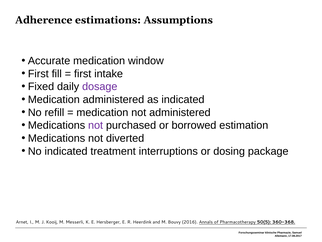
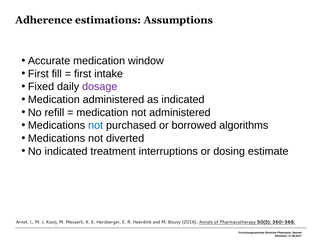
not at (96, 125) colour: purple -> blue
estimation: estimation -> algorithms
package: package -> estimate
